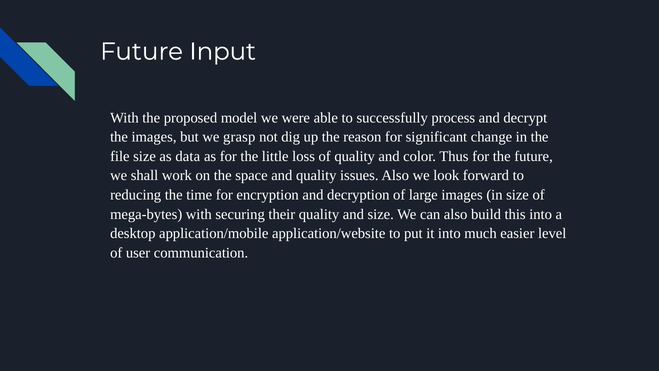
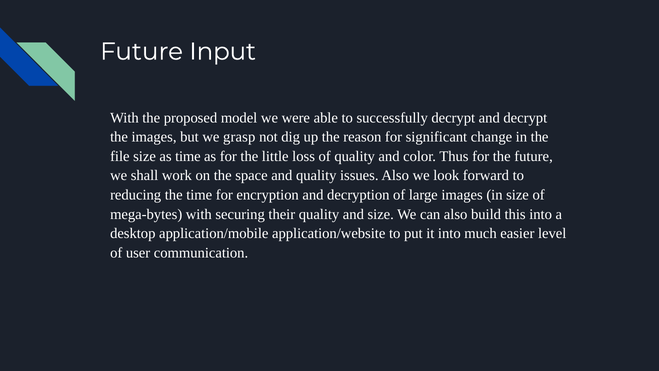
successfully process: process -> decrypt
as data: data -> time
